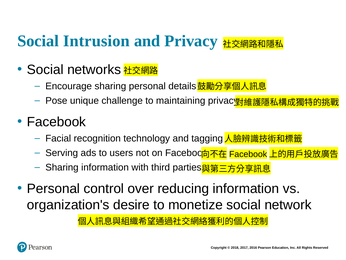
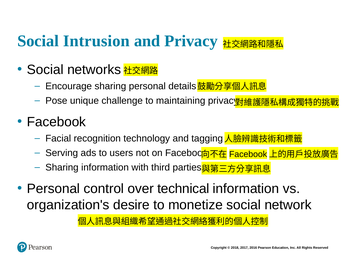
reducing: reducing -> technical
